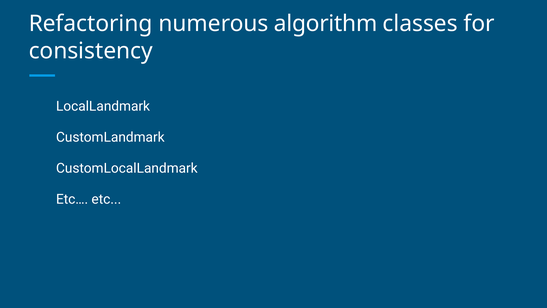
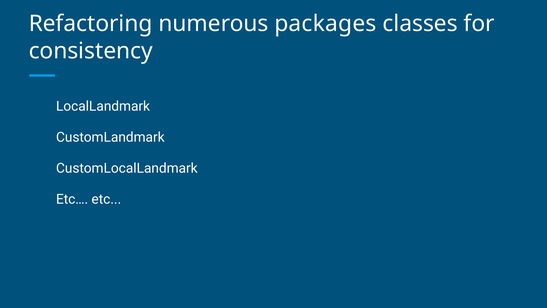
algorithm: algorithm -> packages
